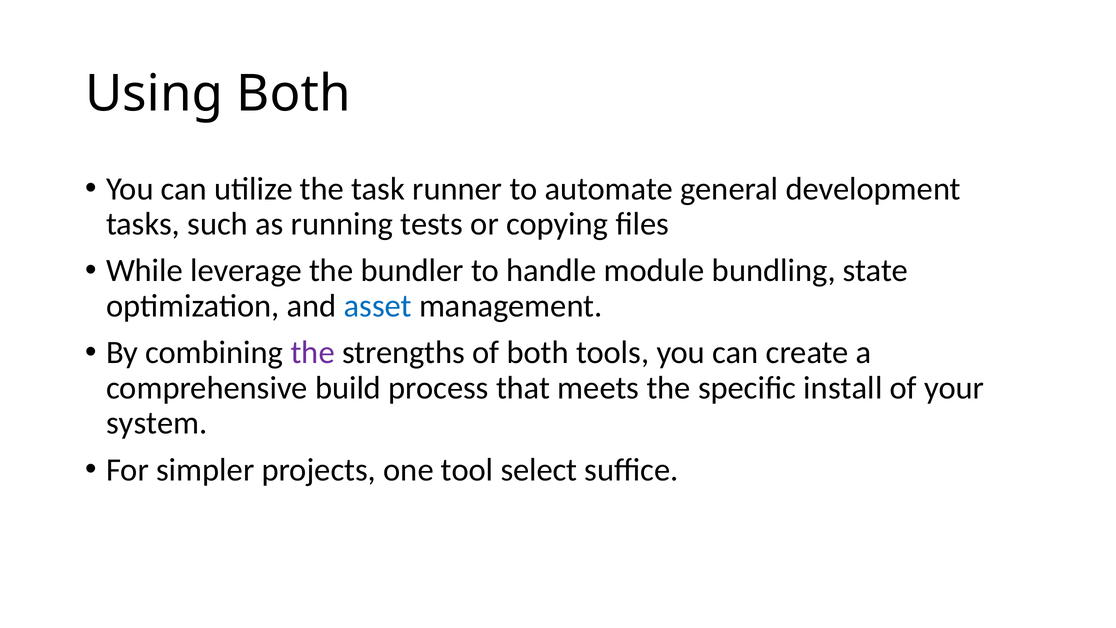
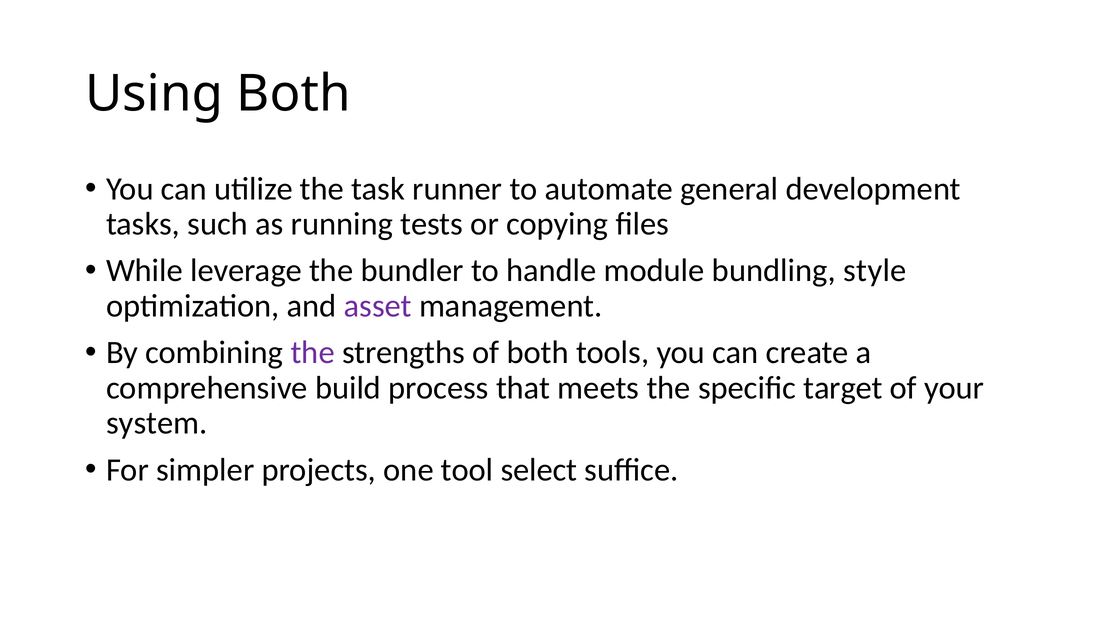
state: state -> style
asset colour: blue -> purple
install: install -> target
